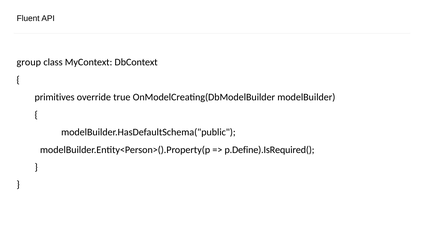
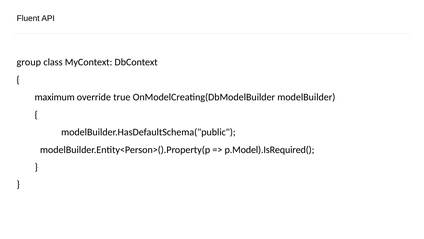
primitives: primitives -> maximum
p.Define).IsRequired(: p.Define).IsRequired( -> p.Model).IsRequired(
